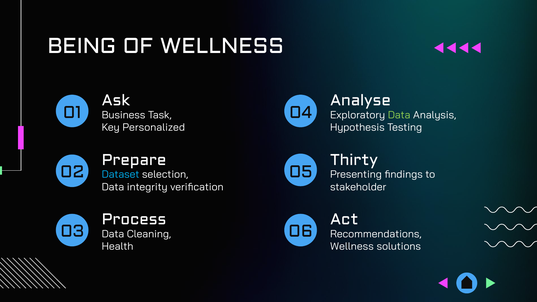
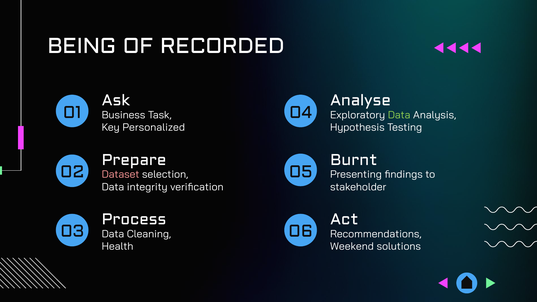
OF WELLNESS: WELLNESS -> RECORDED
Thirty: Thirty -> Burnt
Dataset colour: light blue -> pink
Wellness at (352, 247): Wellness -> Weekend
